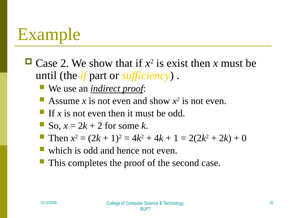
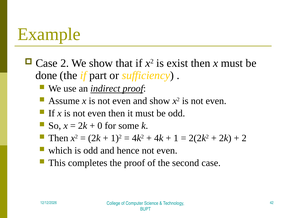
until: until -> done
2 at (100, 126): 2 -> 0
0 at (244, 138): 0 -> 2
